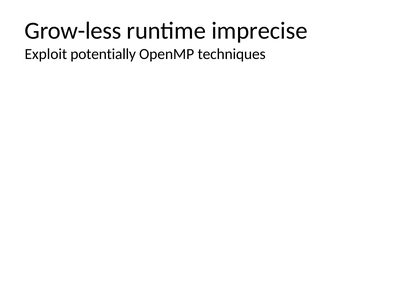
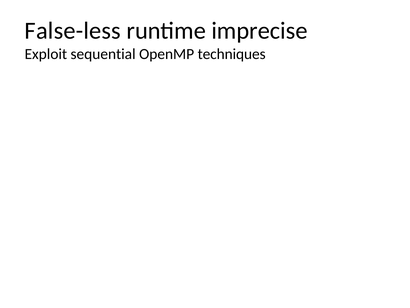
Grow-less: Grow-less -> False-less
potentially: potentially -> sequential
